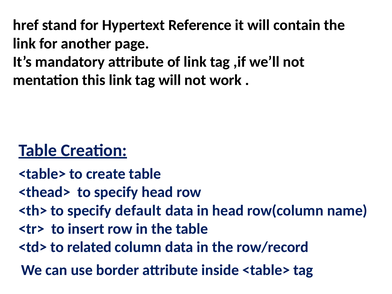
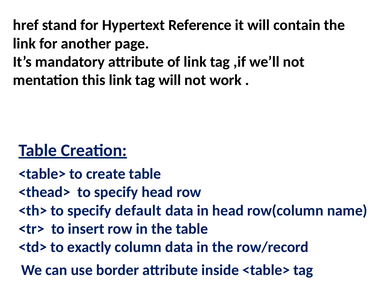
related: related -> exactly
